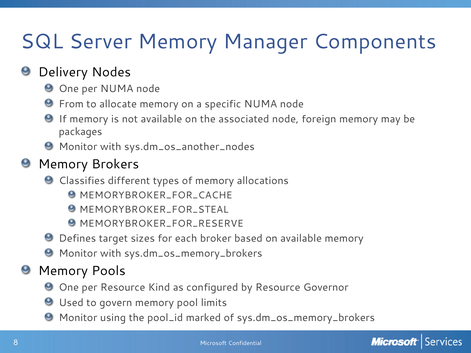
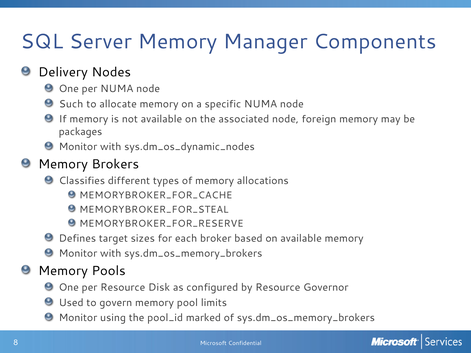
From: From -> Such
sys.dm_os_another_nodes: sys.dm_os_another_nodes -> sys.dm_os_dynamic_nodes
Kind: Kind -> Disk
